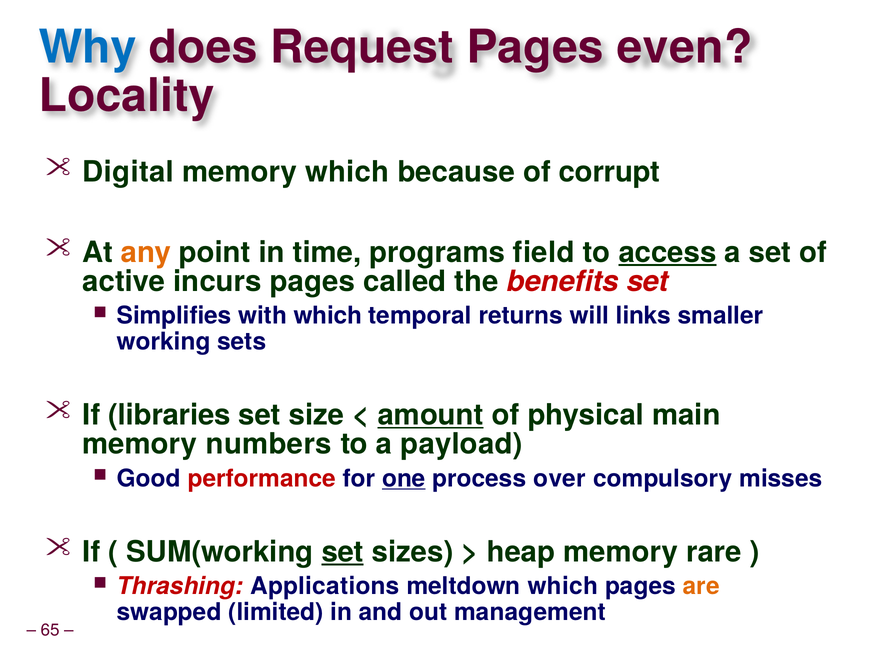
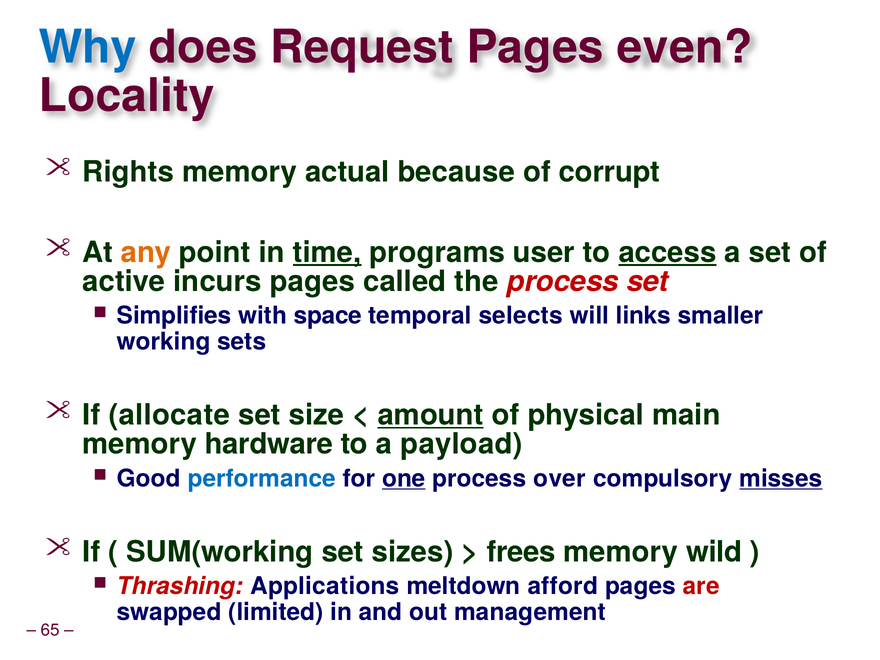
Digital: Digital -> Rights
memory which: which -> actual
time underline: none -> present
field: field -> user
the benefits: benefits -> process
with which: which -> space
returns: returns -> selects
libraries: libraries -> allocate
numbers: numbers -> hardware
performance colour: red -> blue
misses underline: none -> present
set at (343, 552) underline: present -> none
heap: heap -> frees
rare: rare -> wild
meltdown which: which -> afford
are colour: orange -> red
